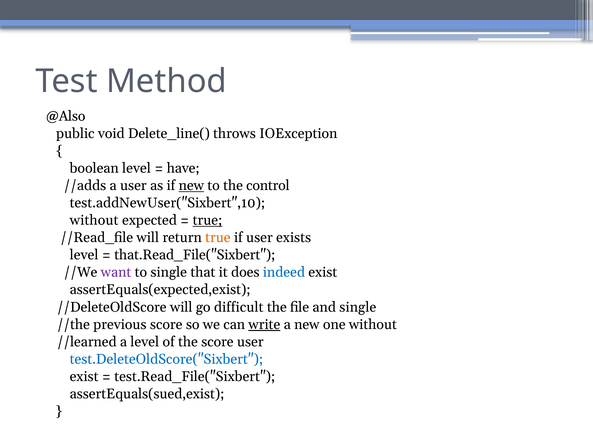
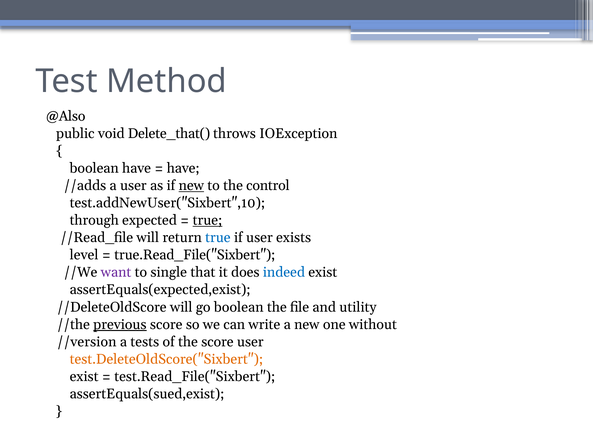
Delete_line(: Delete_line( -> Delete_that(
boolean level: level -> have
without at (94, 220): without -> through
true at (218, 238) colour: orange -> blue
that.Read_File("Sixbert: that.Read_File("Sixbert -> true.Read_File("Sixbert
go difficult: difficult -> boolean
and single: single -> utility
previous underline: none -> present
write underline: present -> none
//learned: //learned -> //version
a level: level -> tests
test.DeleteOldScore("Sixbert colour: blue -> orange
